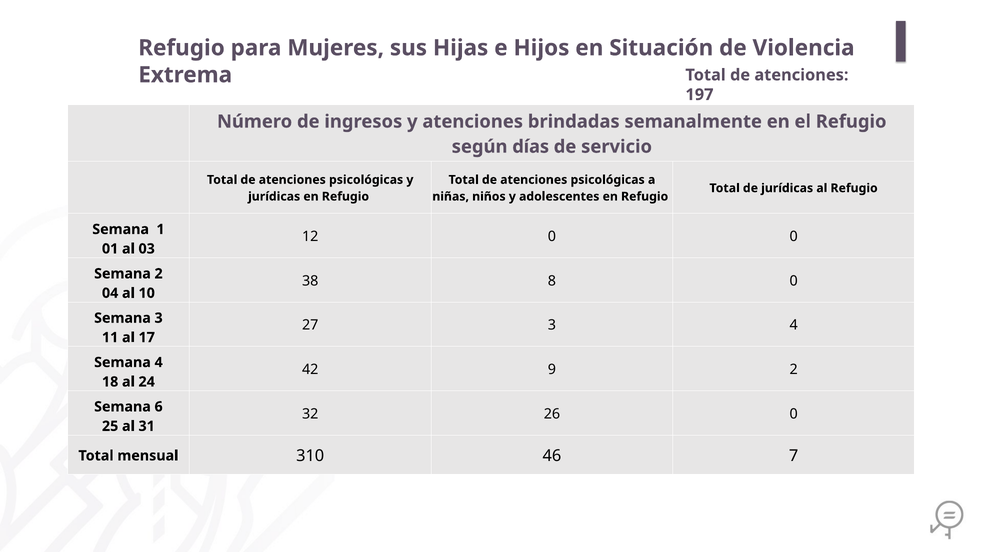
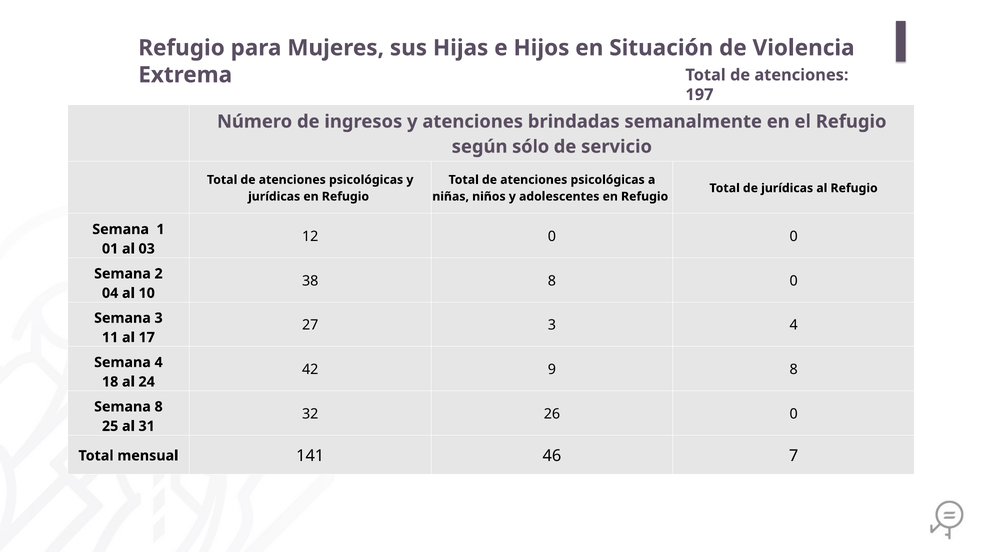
días: días -> sólo
9 2: 2 -> 8
Semana 6: 6 -> 8
310: 310 -> 141
